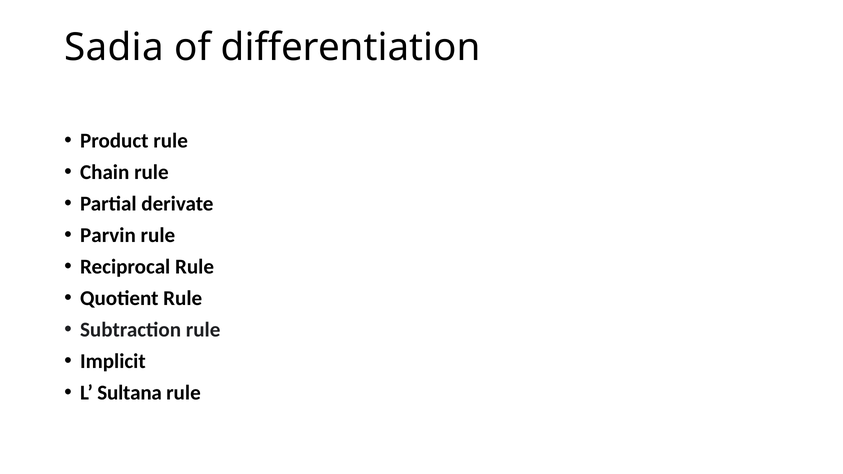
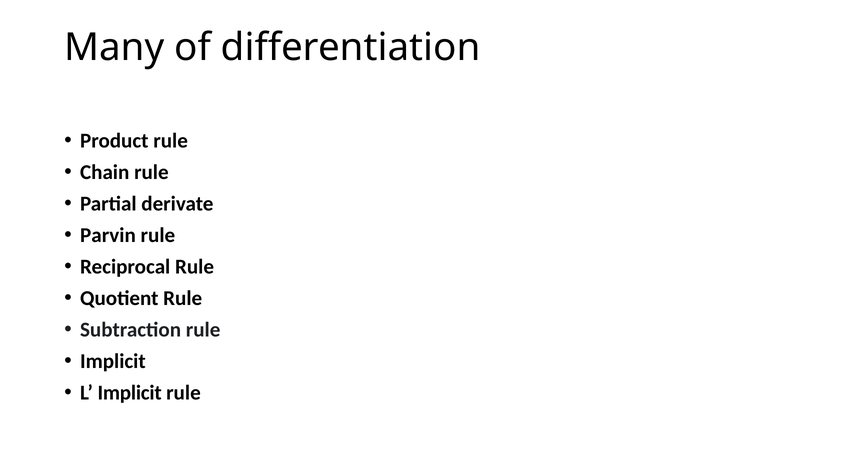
Sadia: Sadia -> Many
L Sultana: Sultana -> Implicit
